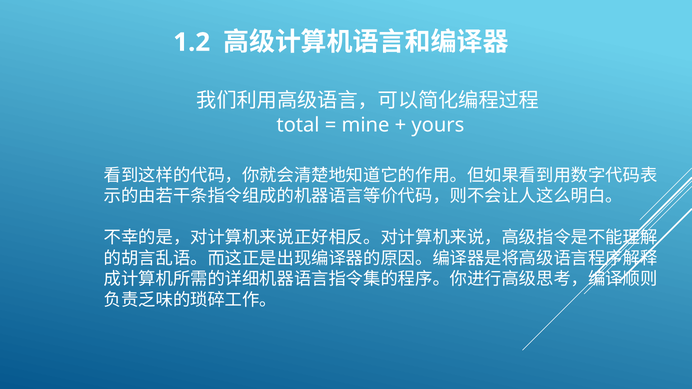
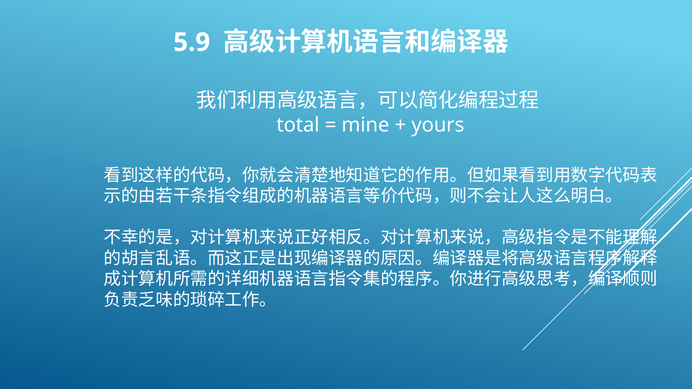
1.2: 1.2 -> 5.9
